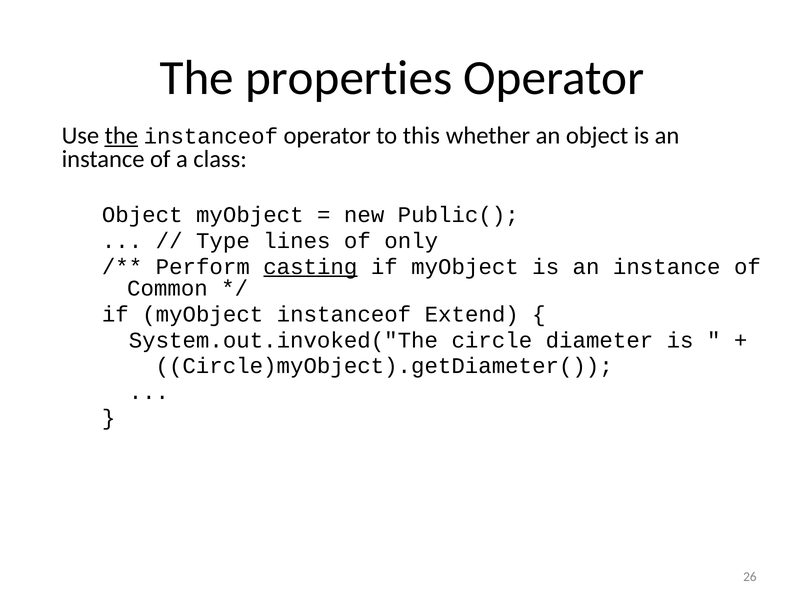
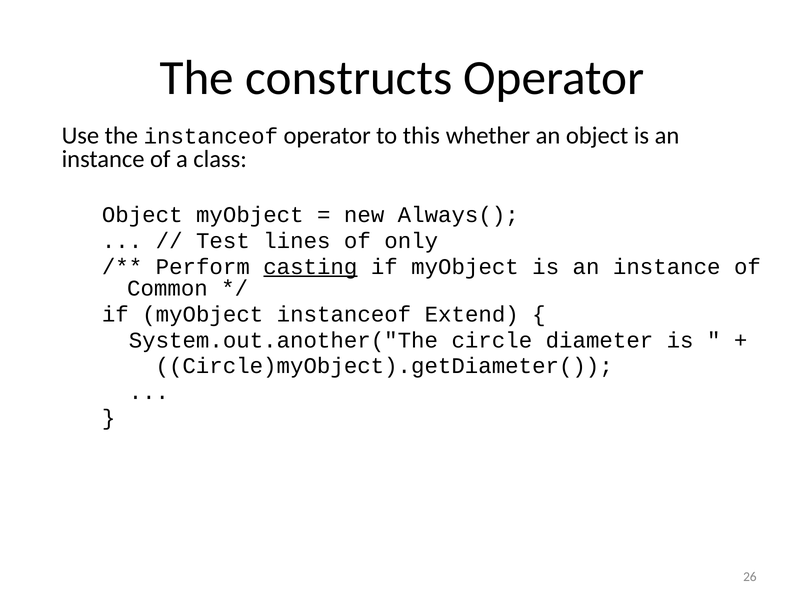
properties: properties -> constructs
the at (121, 135) underline: present -> none
Public(: Public( -> Always(
Type: Type -> Test
System.out.invoked("The: System.out.invoked("The -> System.out.another("The
